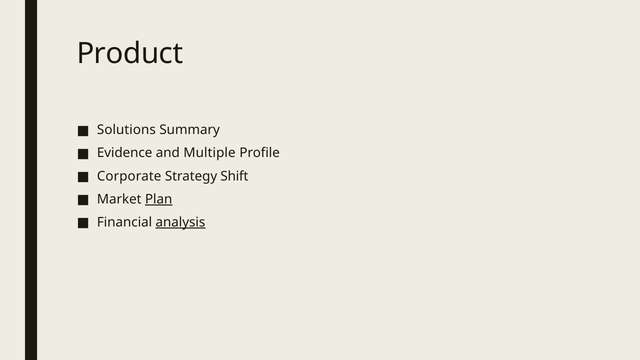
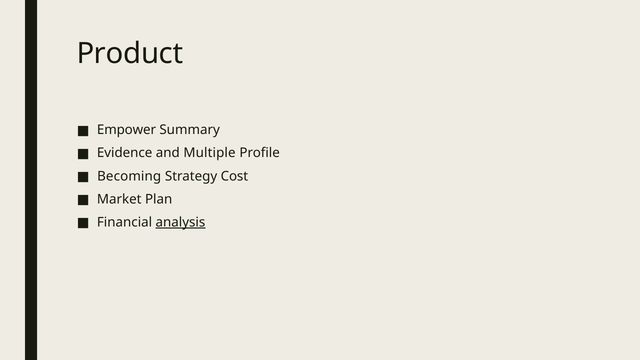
Solutions: Solutions -> Empower
Corporate: Corporate -> Becoming
Shift: Shift -> Cost
Plan underline: present -> none
